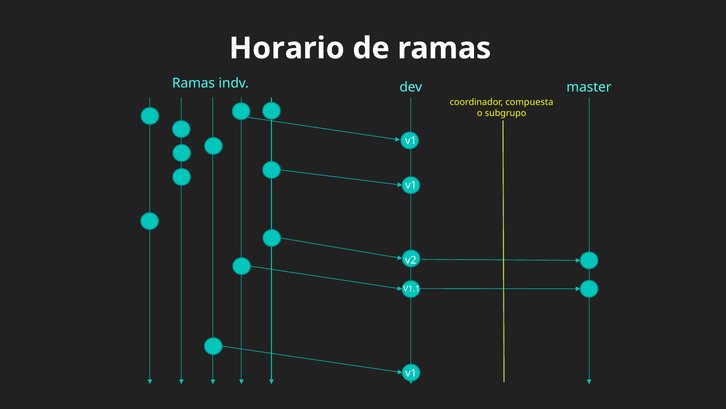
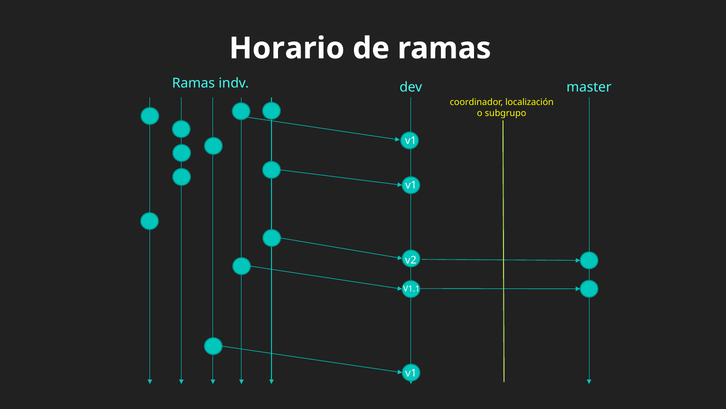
compuesta: compuesta -> localización
